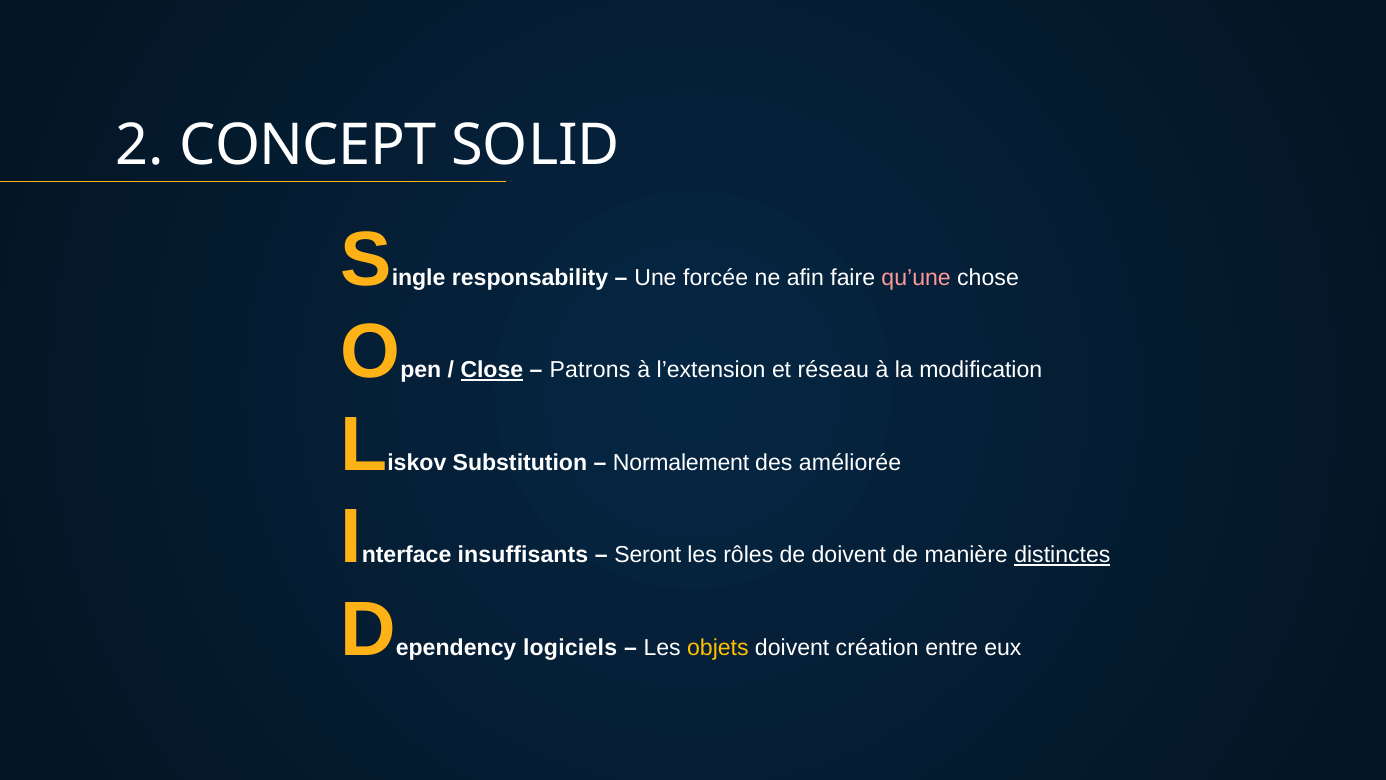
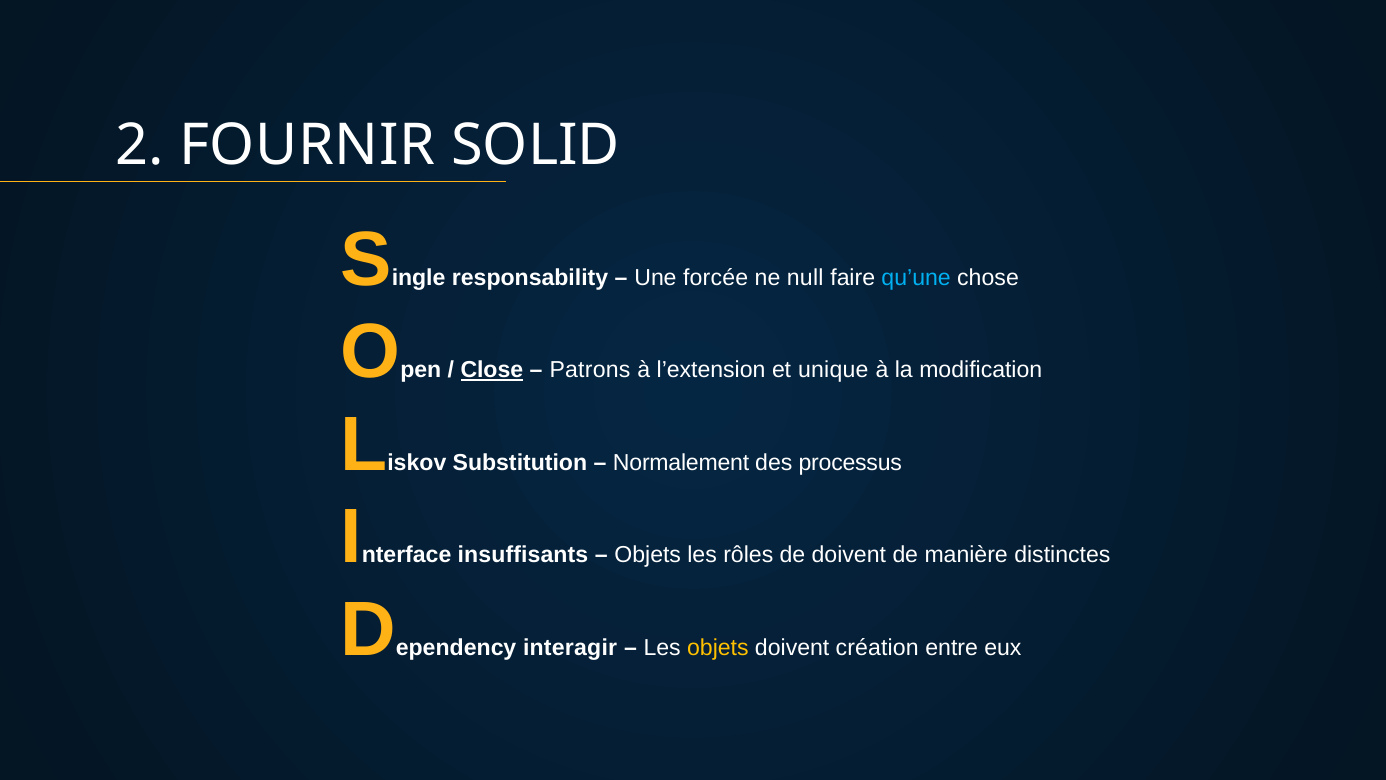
CONCEPT: CONCEPT -> FOURNIR
afin: afin -> null
qu’une colour: pink -> light blue
réseau: réseau -> unique
améliorée: améliorée -> processus
Seront at (648, 555): Seront -> Objets
distinctes underline: present -> none
logiciels: logiciels -> interagir
